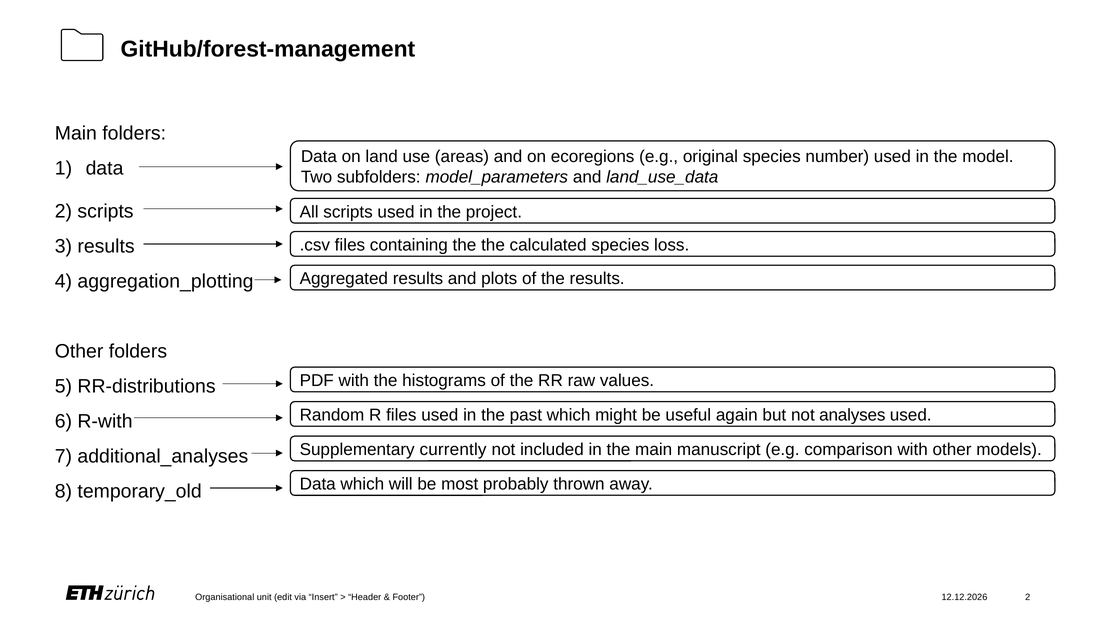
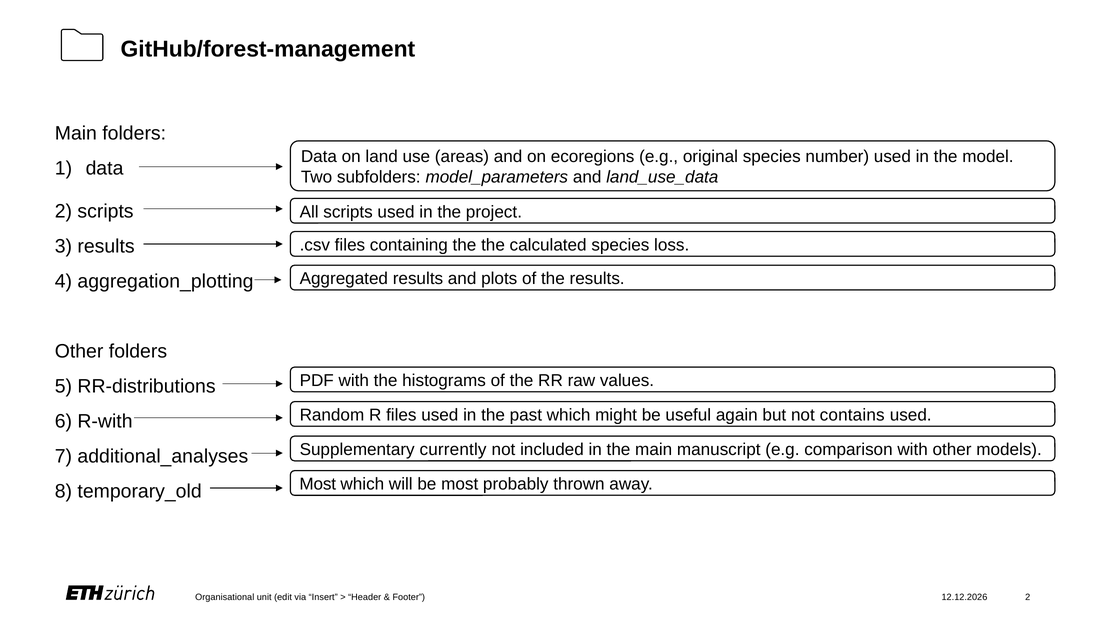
analyses: analyses -> contains
Data at (318, 484): Data -> Most
